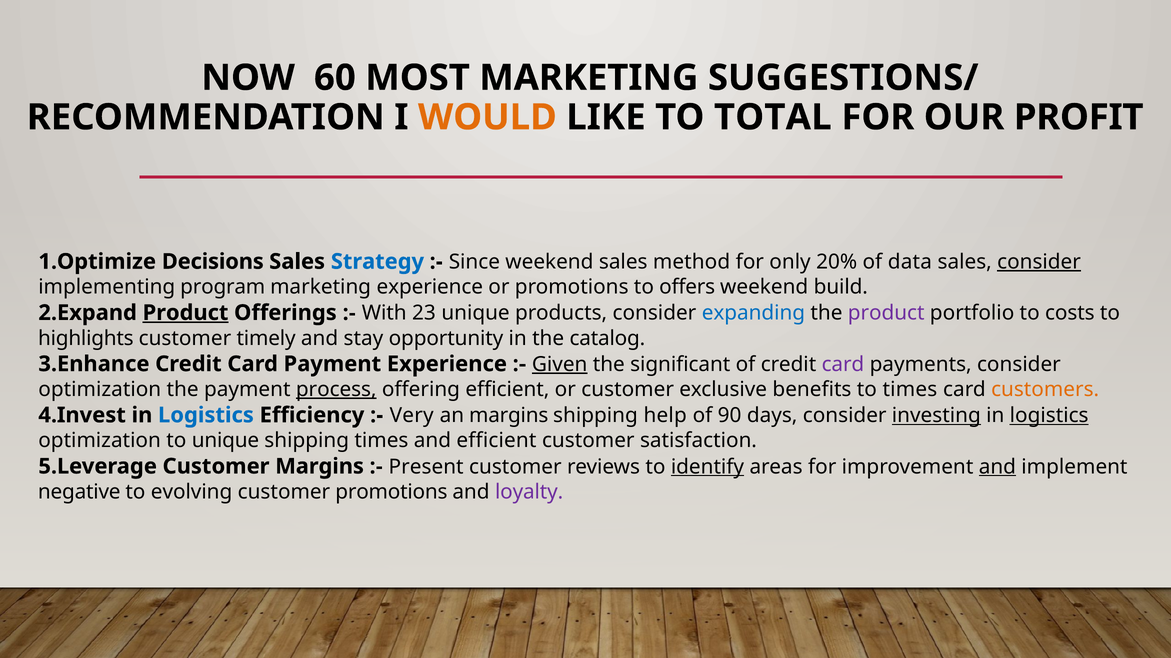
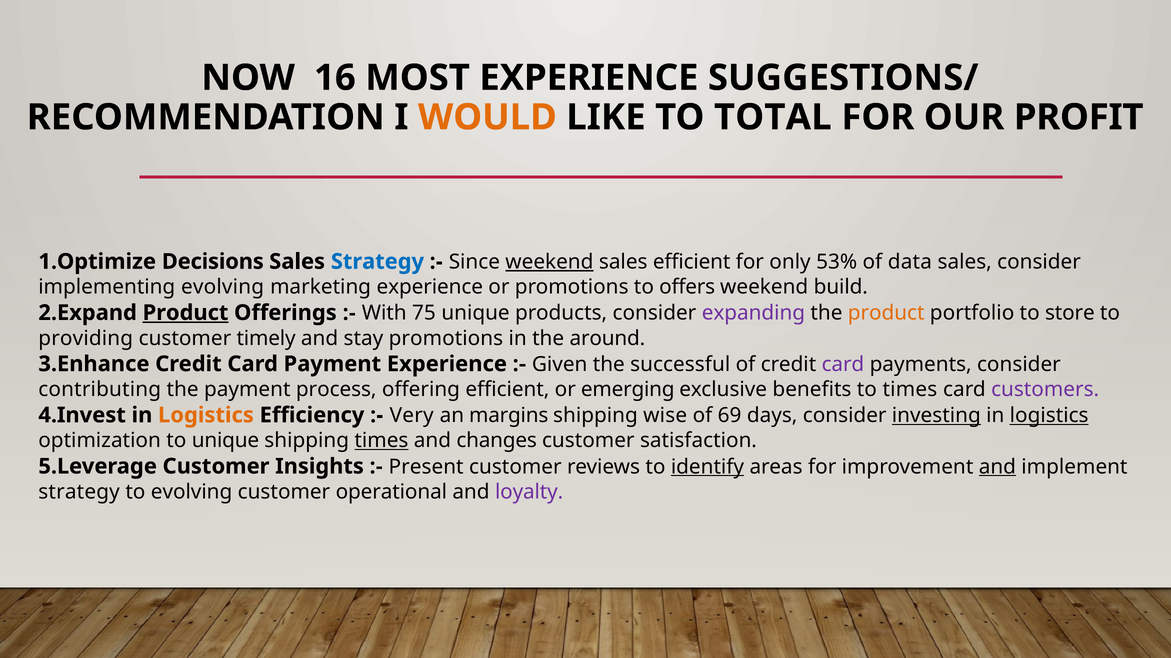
60: 60 -> 16
MOST MARKETING: MARKETING -> EXPERIENCE
weekend at (549, 262) underline: none -> present
sales method: method -> efficient
20%: 20% -> 53%
consider at (1039, 262) underline: present -> none
implementing program: program -> evolving
23: 23 -> 75
expanding colour: blue -> purple
product at (886, 313) colour: purple -> orange
costs: costs -> store
highlights: highlights -> providing
stay opportunity: opportunity -> promotions
catalog: catalog -> around
Given underline: present -> none
significant: significant -> successful
optimization at (100, 390): optimization -> contributing
process underline: present -> none
or customer: customer -> emerging
customers colour: orange -> purple
Logistics at (206, 416) colour: blue -> orange
help: help -> wise
90: 90 -> 69
times at (381, 441) underline: none -> present
and efficient: efficient -> changes
Customer Margins: Margins -> Insights
negative at (79, 492): negative -> strategy
customer promotions: promotions -> operational
